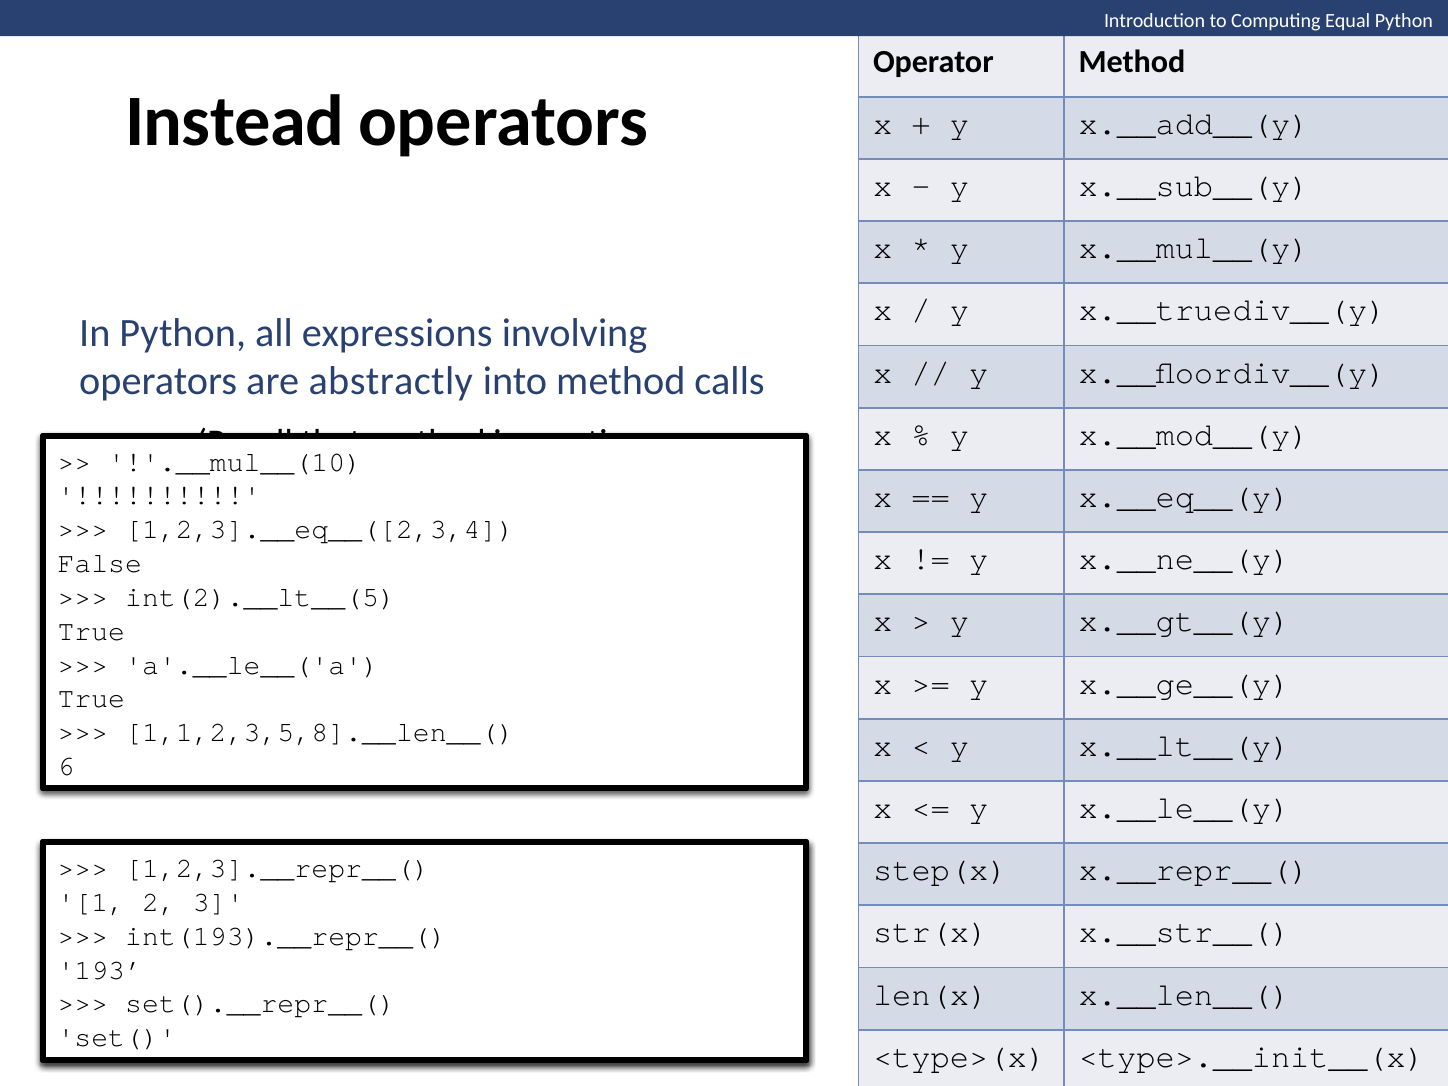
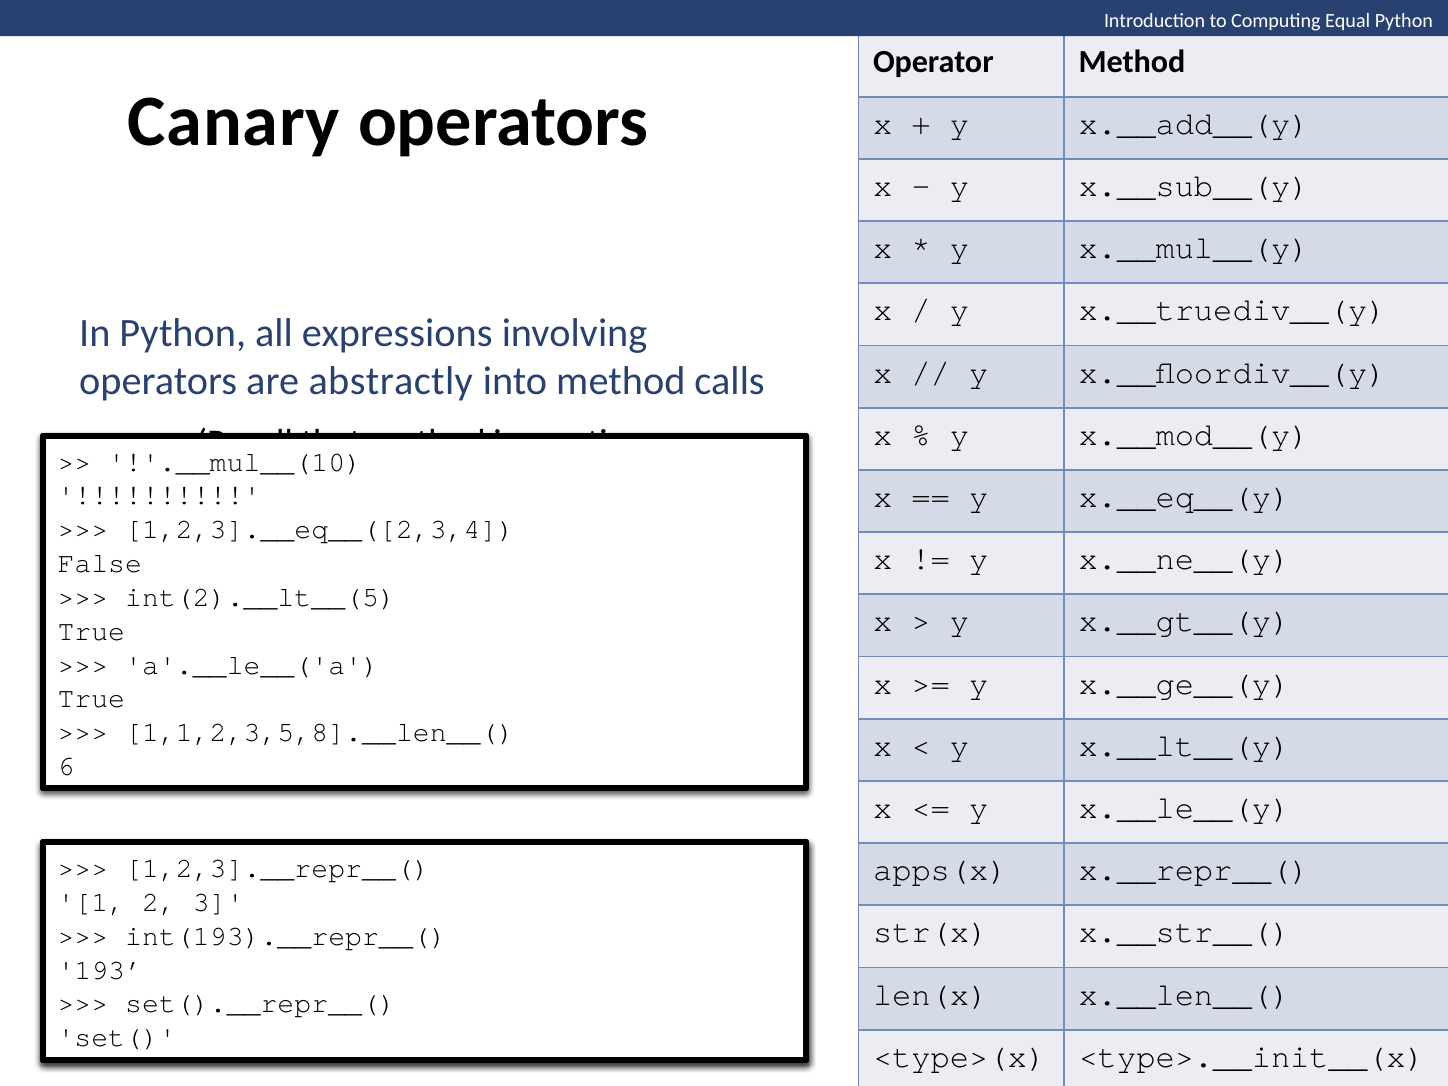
Instead: Instead -> Canary
step(x: step(x -> apps(x
